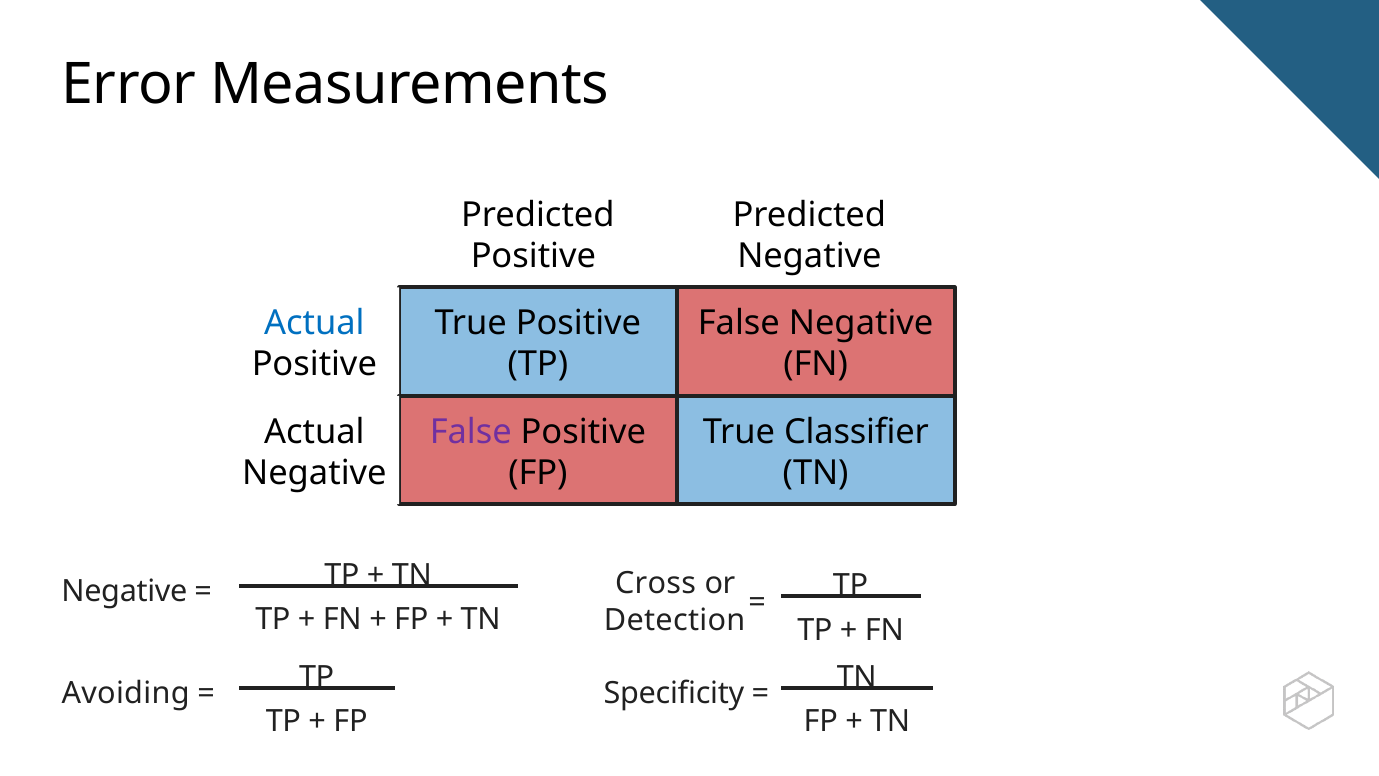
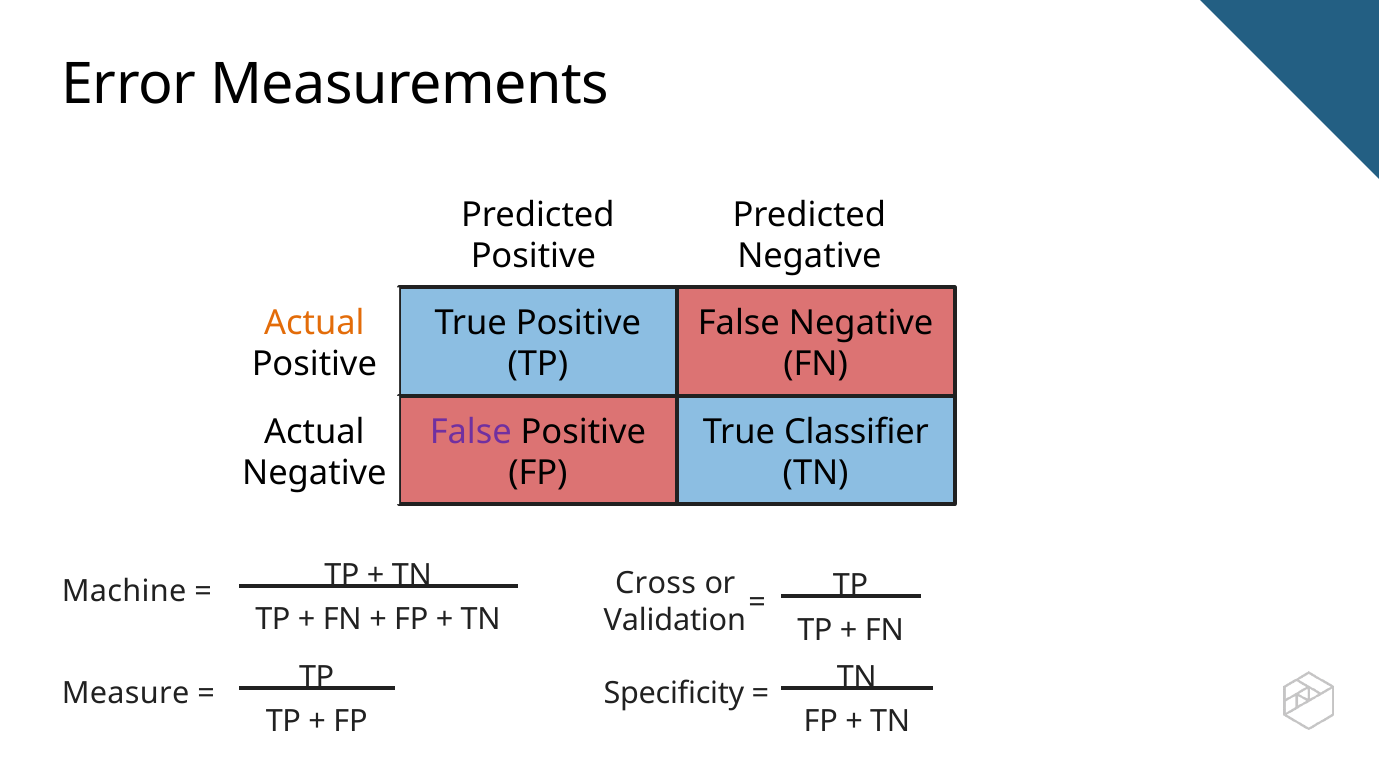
Actual at (314, 323) colour: blue -> orange
Negative at (124, 591): Negative -> Machine
Detection: Detection -> Validation
Avoiding: Avoiding -> Measure
